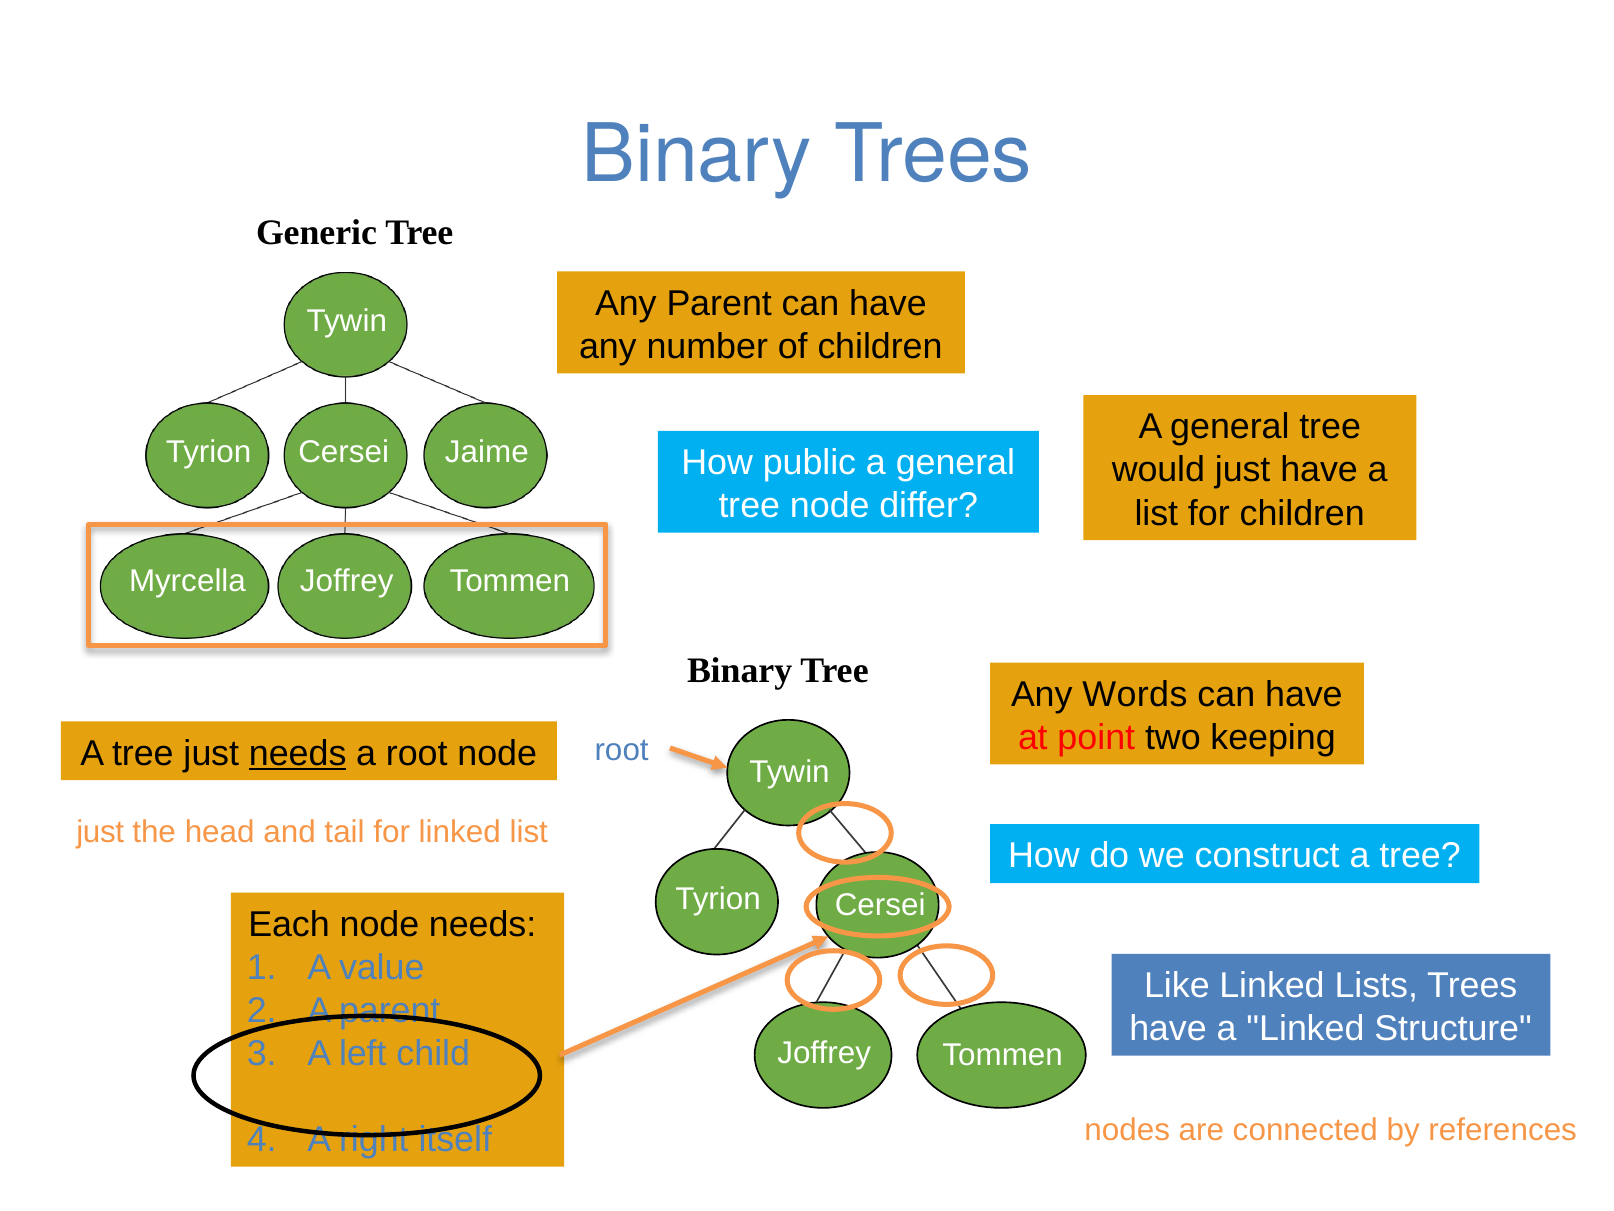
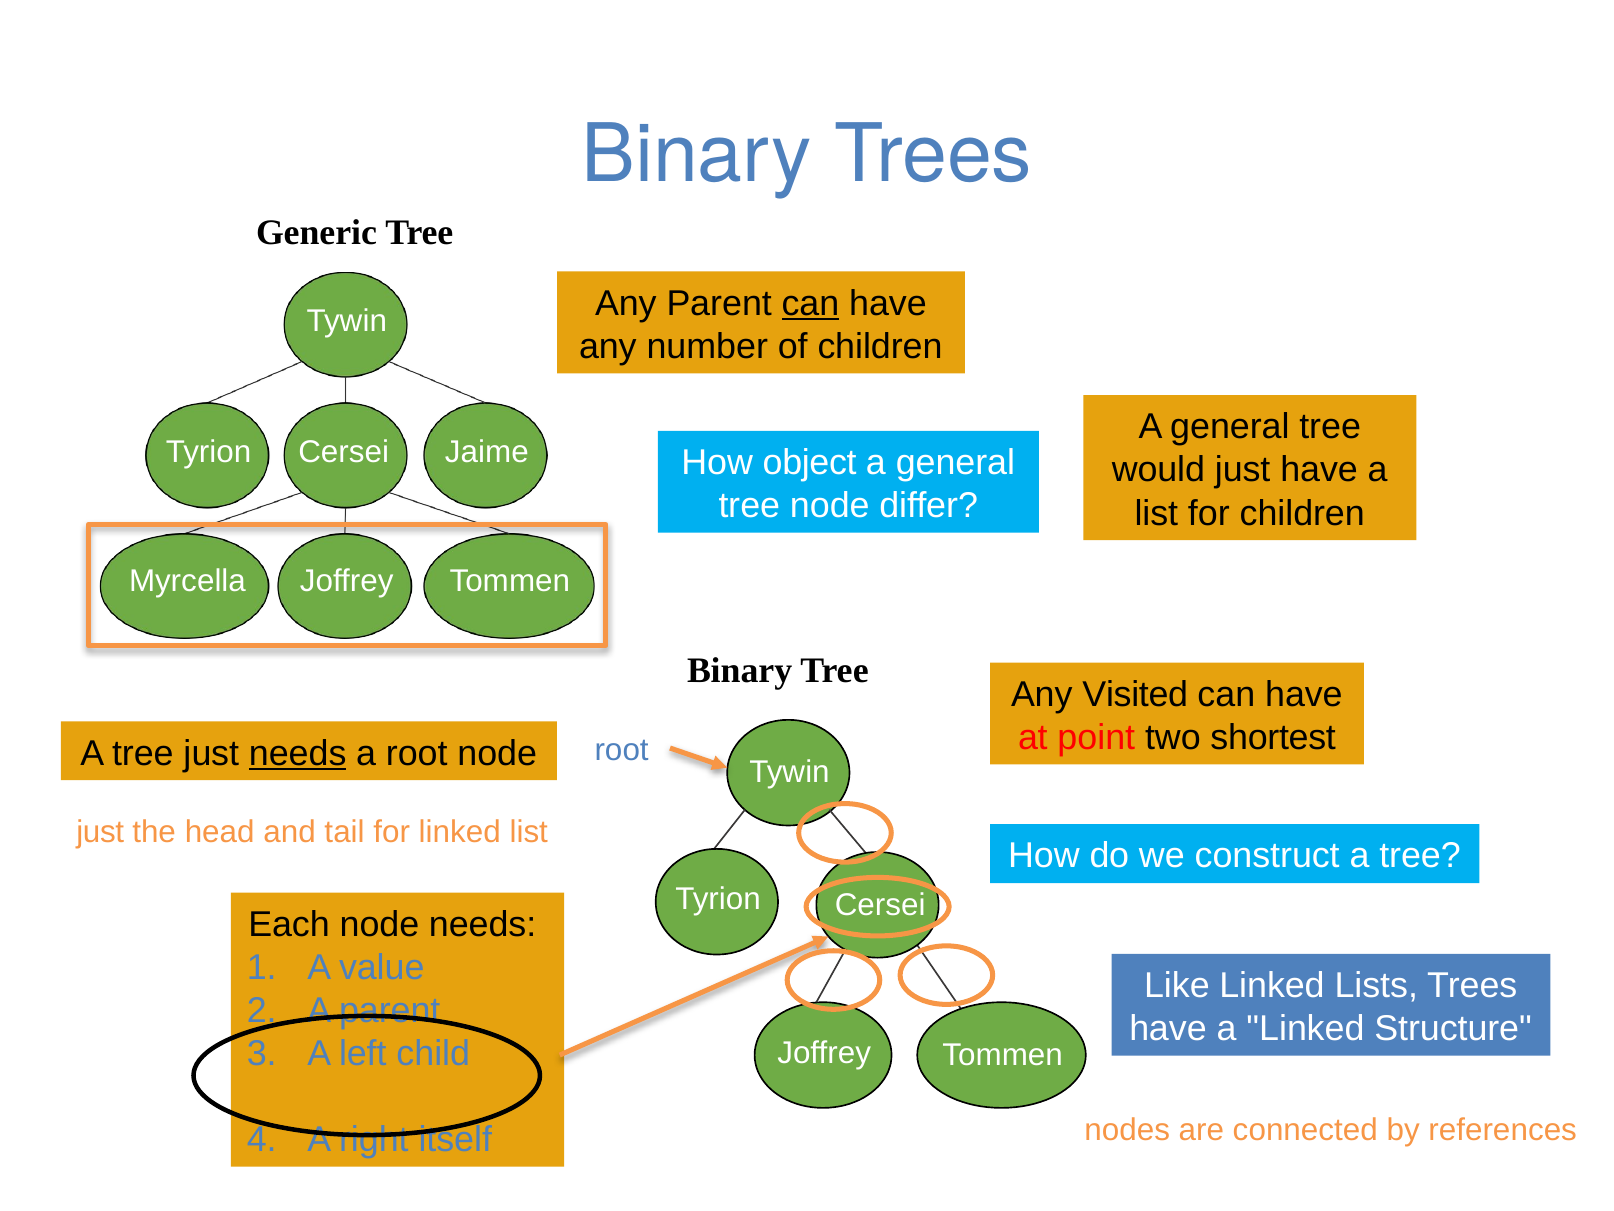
can at (810, 303) underline: none -> present
public: public -> object
Words: Words -> Visited
keeping: keeping -> shortest
